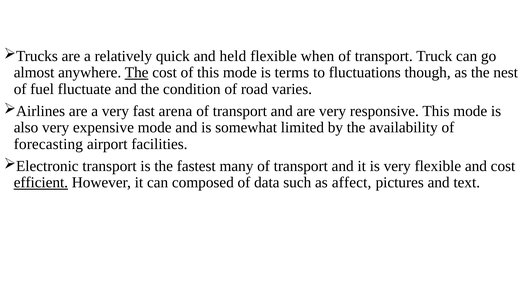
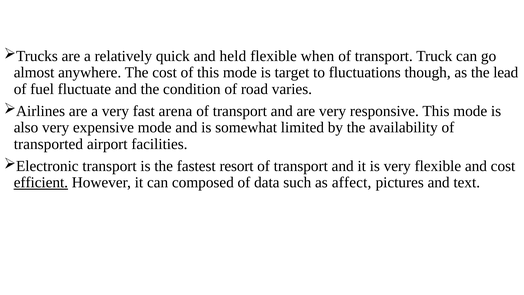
The at (137, 72) underline: present -> none
terms: terms -> target
nest: nest -> lead
forecasting: forecasting -> transported
many: many -> resort
